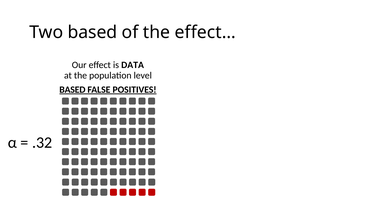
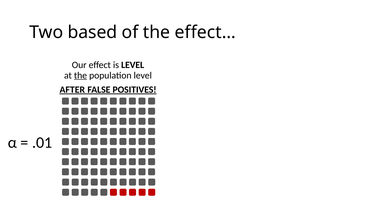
is DATA: DATA -> LEVEL
the at (80, 75) underline: none -> present
BASED at (72, 90): BASED -> AFTER
.32: .32 -> .01
